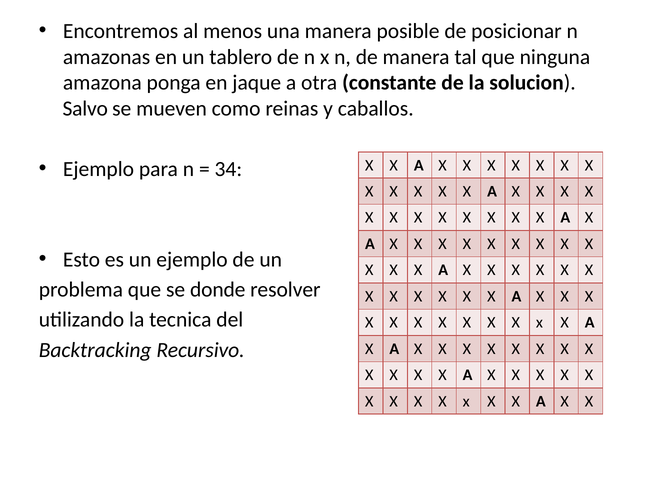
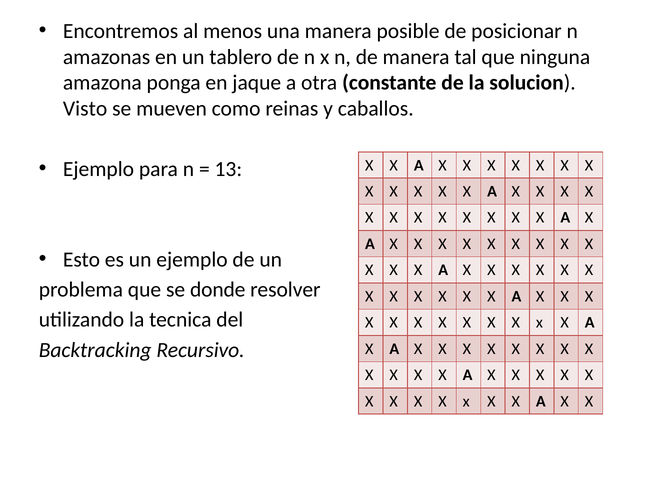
Salvo: Salvo -> Visto
34: 34 -> 13
